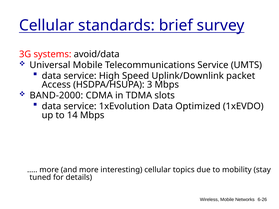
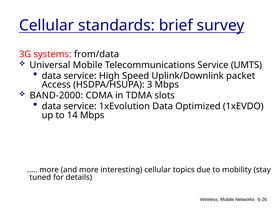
avoid/data: avoid/data -> from/data
